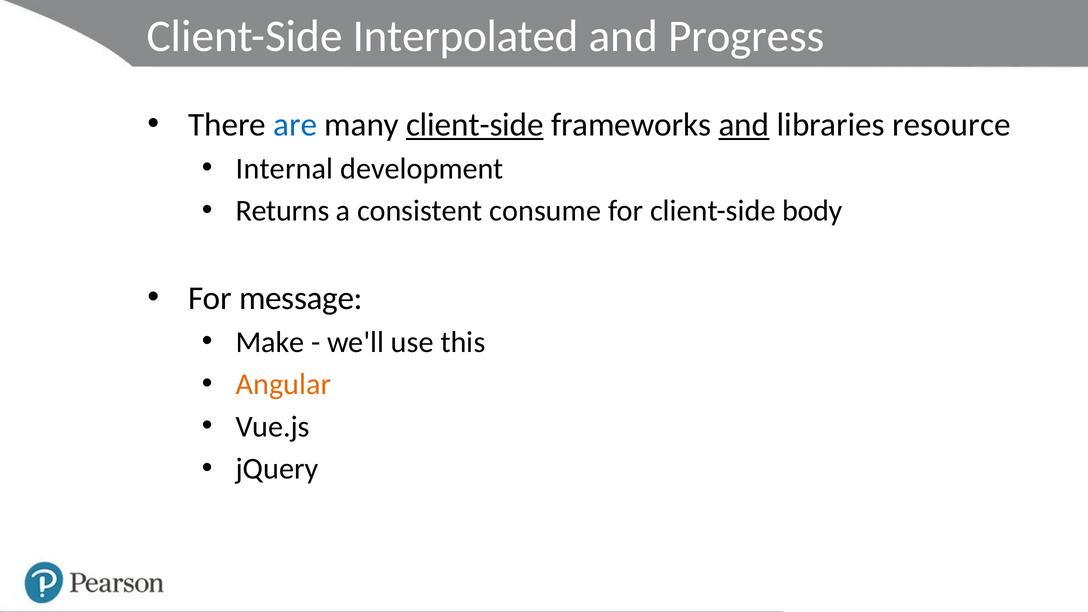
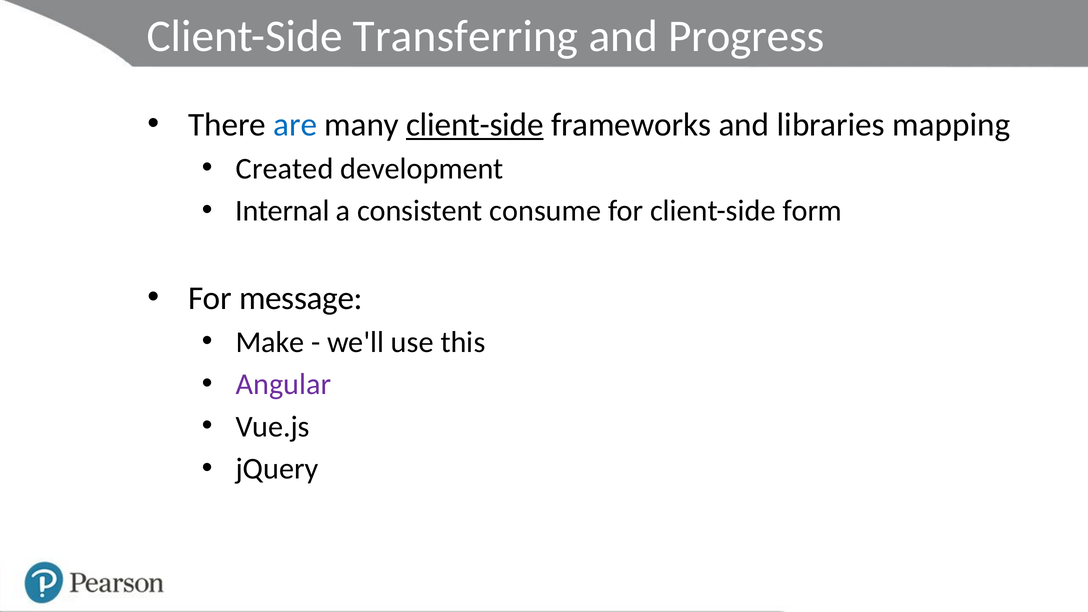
Interpolated: Interpolated -> Transferring
and at (744, 125) underline: present -> none
resource: resource -> mapping
Internal: Internal -> Created
Returns: Returns -> Internal
body: body -> form
Angular colour: orange -> purple
